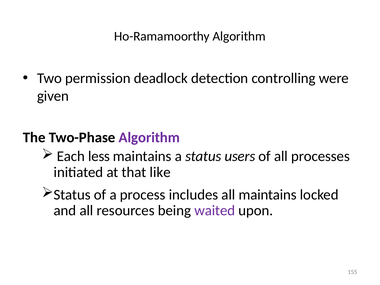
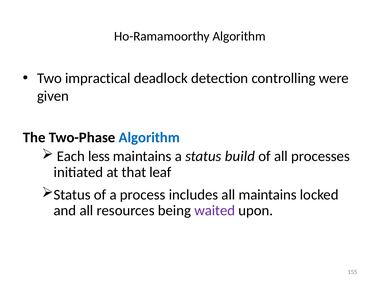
permission: permission -> impractical
Algorithm at (149, 137) colour: purple -> blue
users: users -> build
like: like -> leaf
